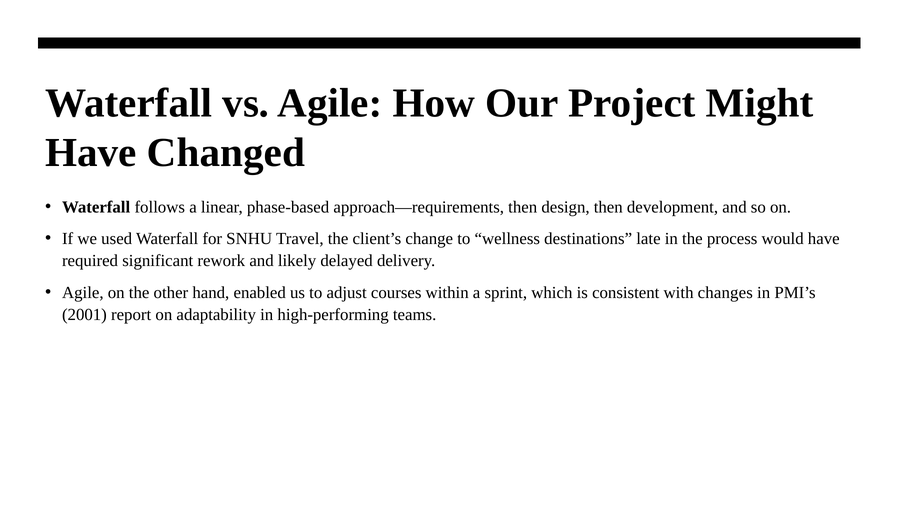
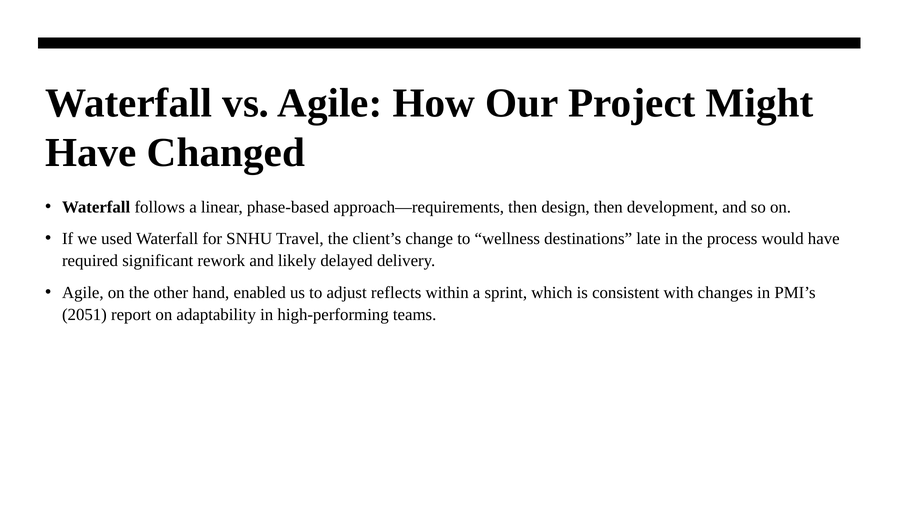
courses: courses -> reflects
2001: 2001 -> 2051
